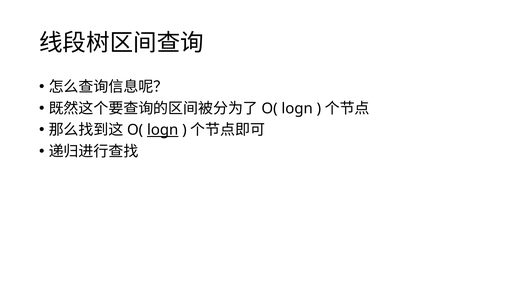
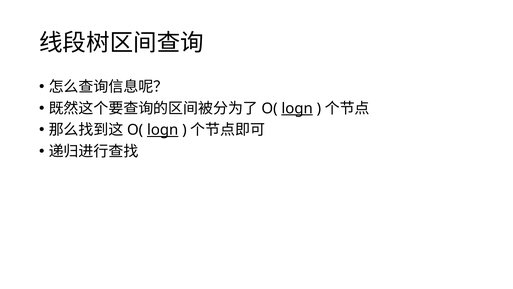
logn at (297, 108) underline: none -> present
